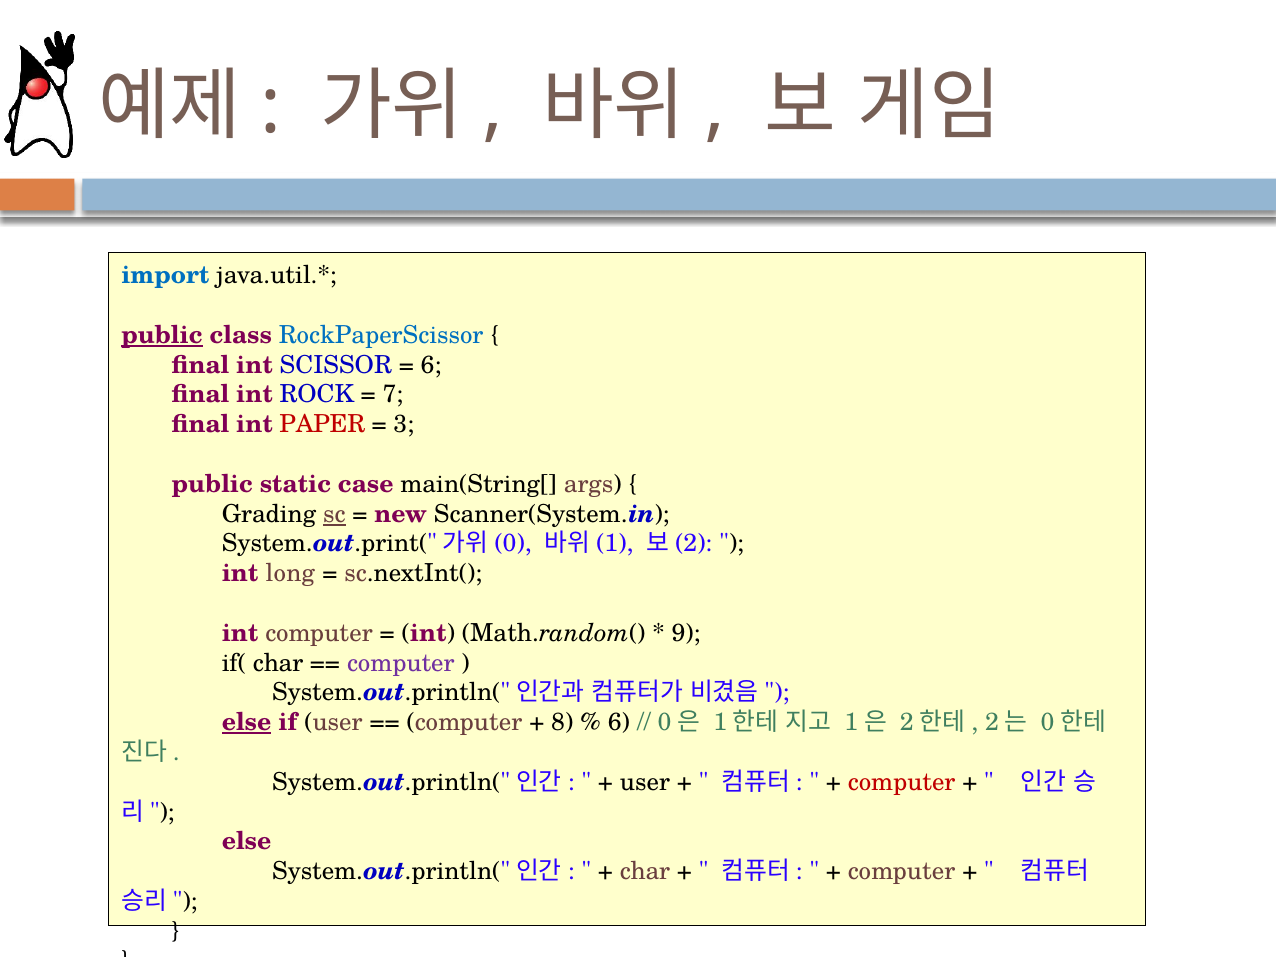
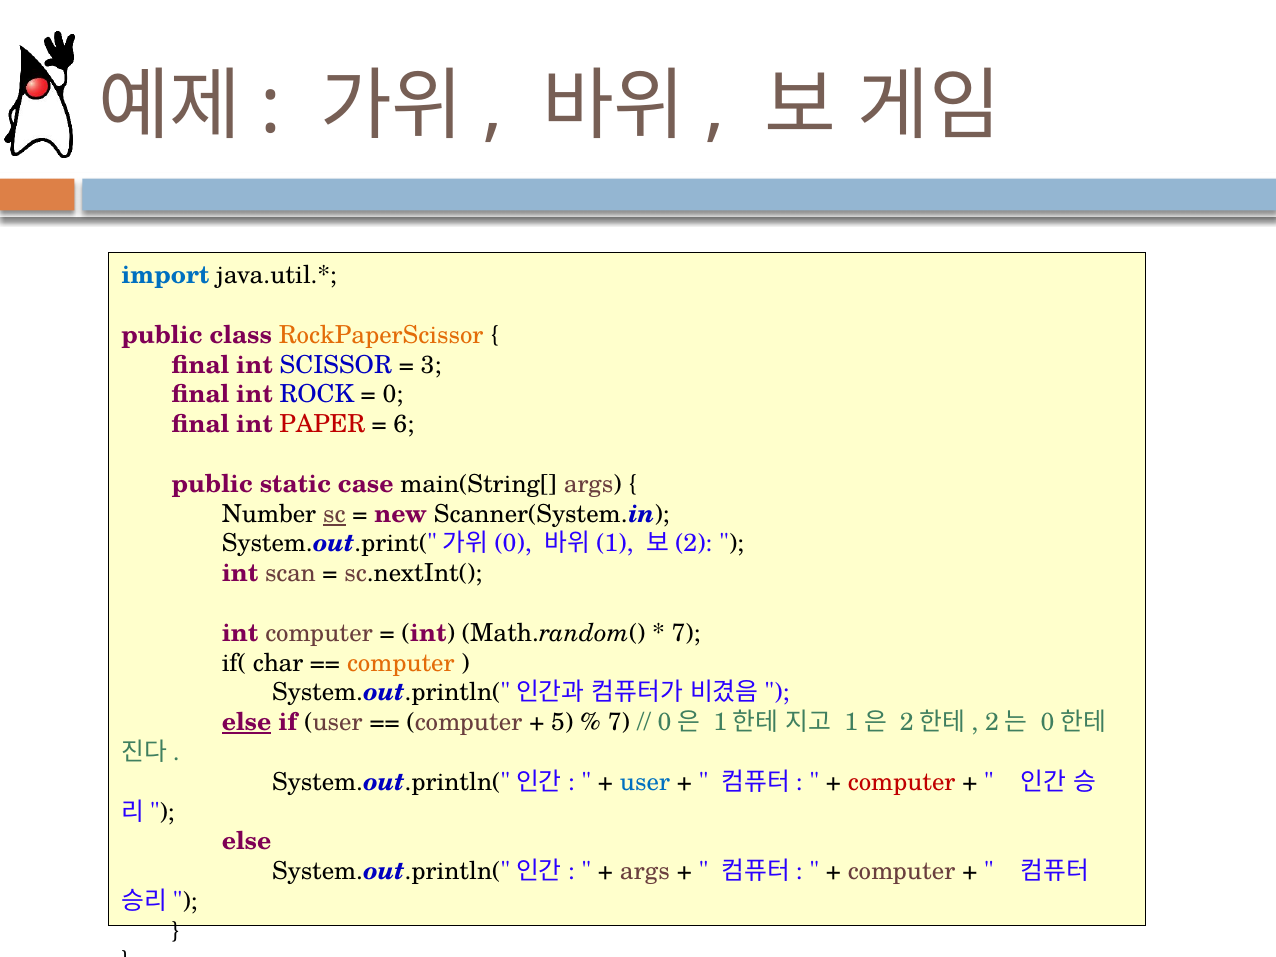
public at (162, 335) underline: present -> none
RockPaperScissor colour: blue -> orange
6 at (431, 365): 6 -> 3
7: 7 -> 0
3: 3 -> 6
Grading: Grading -> Number
long: long -> scan
9 at (686, 633): 9 -> 7
computer at (401, 663) colour: purple -> orange
8: 8 -> 5
6 at (619, 722): 6 -> 7
user at (645, 782) colour: black -> blue
char at (645, 871): char -> args
